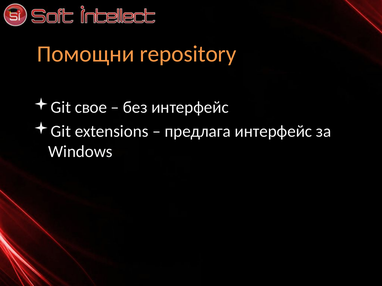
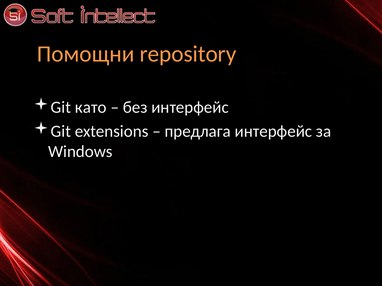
свое: свое -> като
